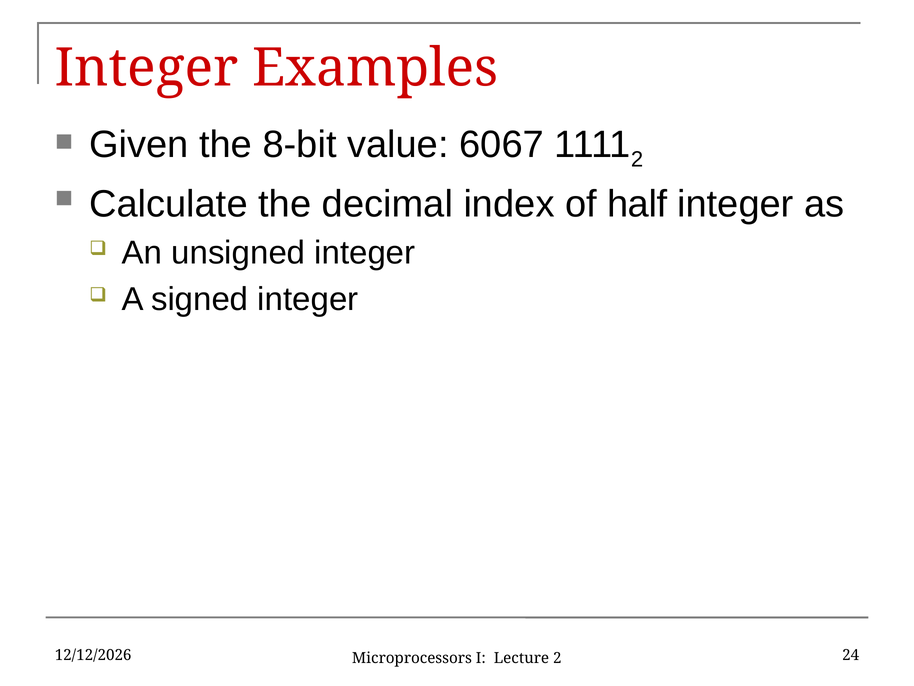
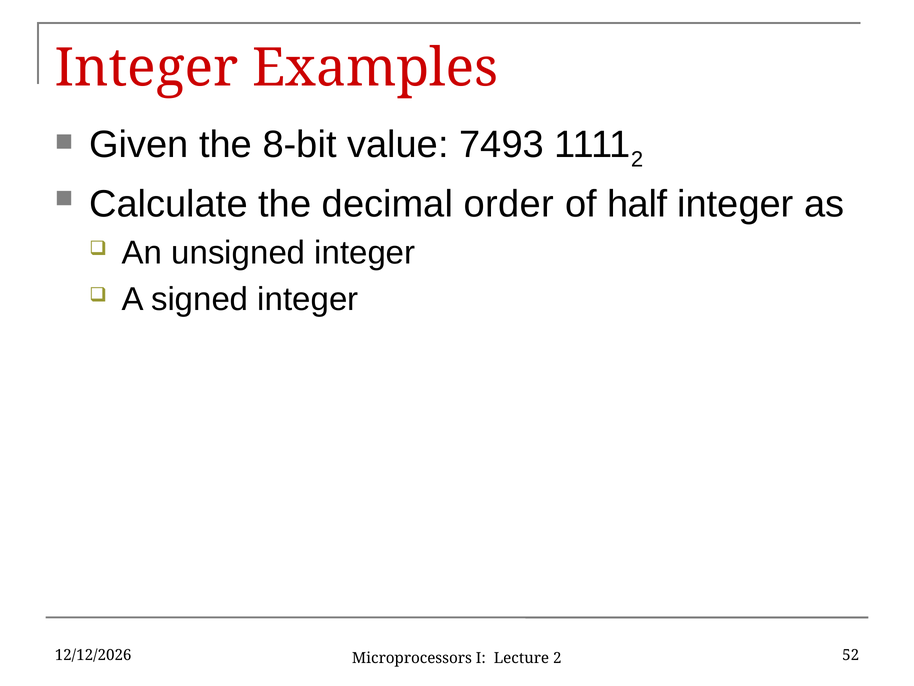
6067: 6067 -> 7493
index: index -> order
24: 24 -> 52
